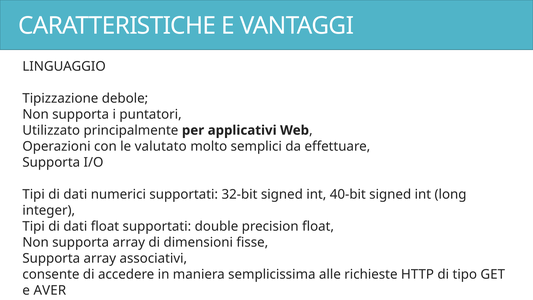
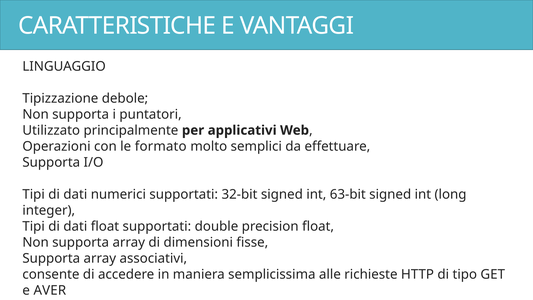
valutato: valutato -> formato
40-bit: 40-bit -> 63-bit
